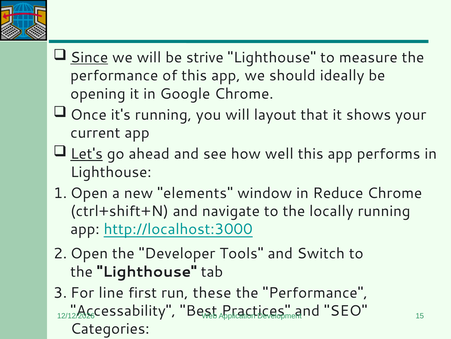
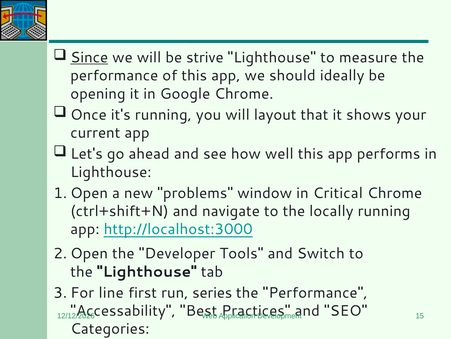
Let's underline: present -> none
elements: elements -> problems
Reduce: Reduce -> Critical
these: these -> series
